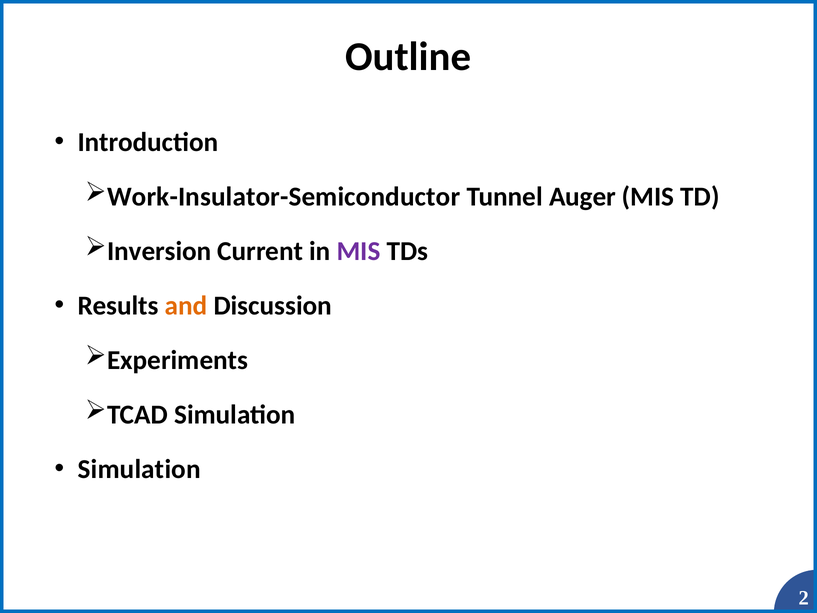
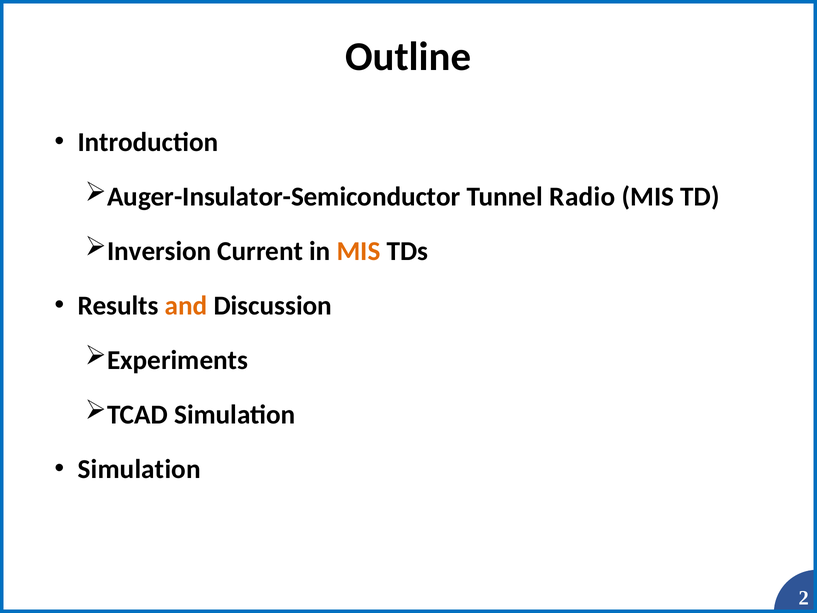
Work-Insulator-Semiconductor: Work-Insulator-Semiconductor -> Auger-Insulator-Semiconductor
Auger: Auger -> Radio
MIS at (358, 251) colour: purple -> orange
